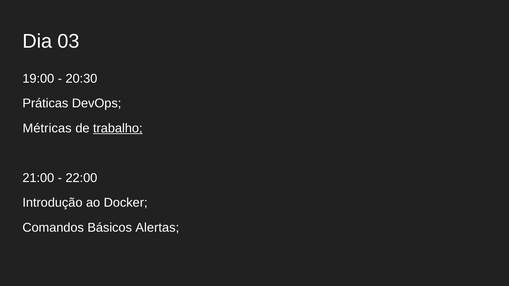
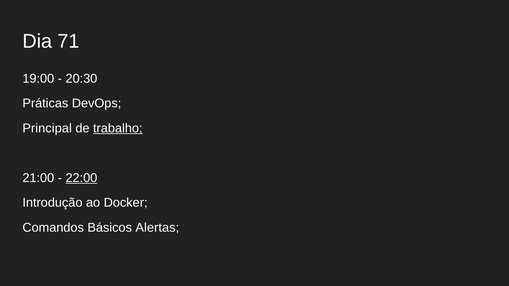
03: 03 -> 71
Métricas: Métricas -> Principal
22:00 underline: none -> present
